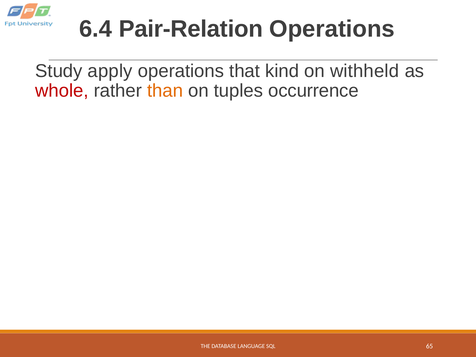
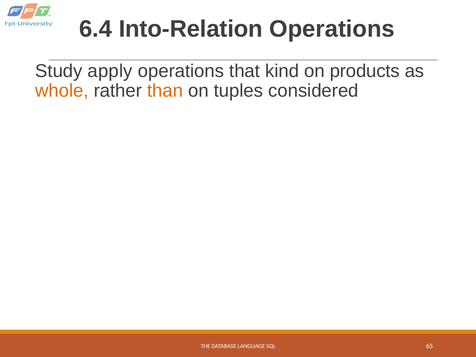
Pair-Relation: Pair-Relation -> Into-Relation
withheld: withheld -> products
whole colour: red -> orange
occurrence: occurrence -> considered
